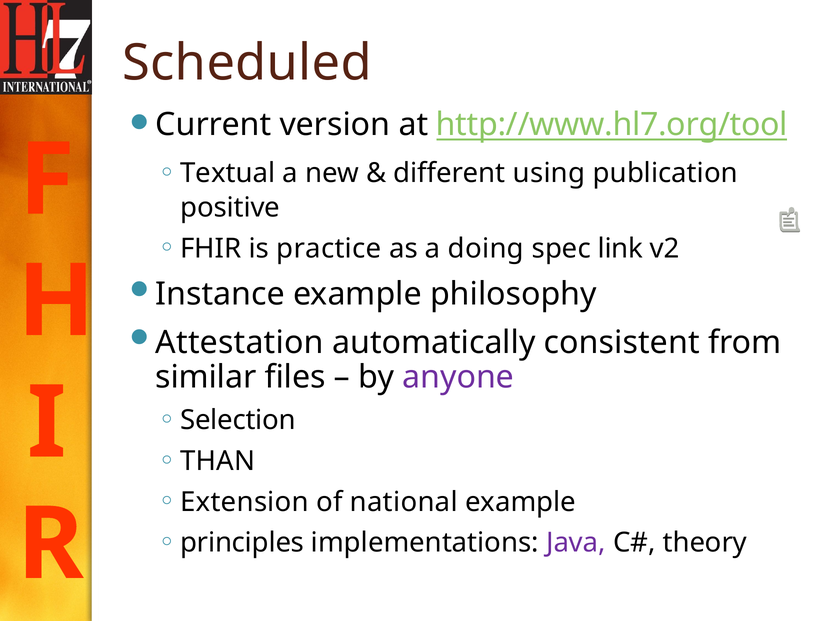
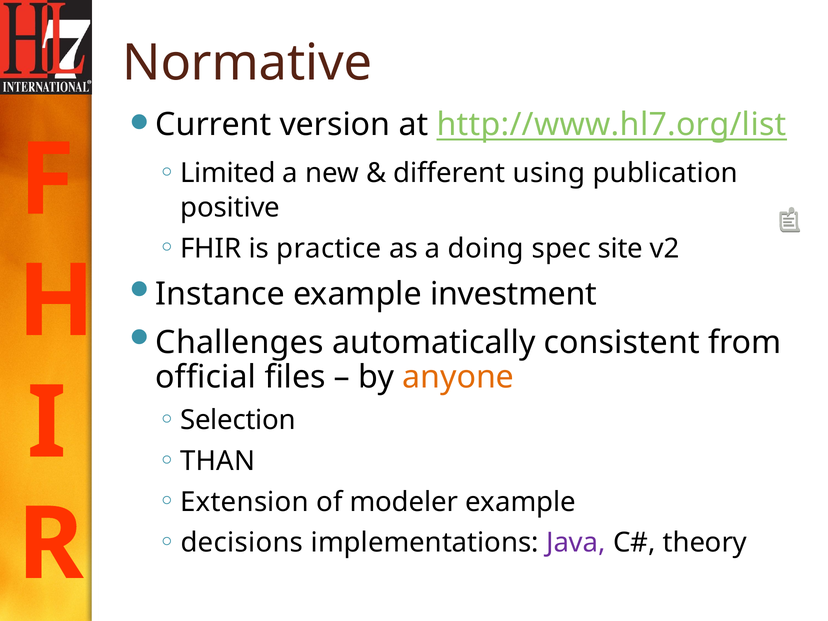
Scheduled: Scheduled -> Normative
http://www.hl7.org/tool: http://www.hl7.org/tool -> http://www.hl7.org/list
Textual: Textual -> Limited
link: link -> site
philosophy: philosophy -> investment
Attestation: Attestation -> Challenges
similar: similar -> official
anyone colour: purple -> orange
national: national -> modeler
principles: principles -> decisions
